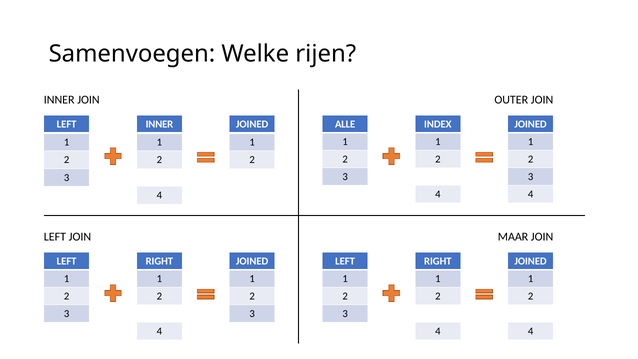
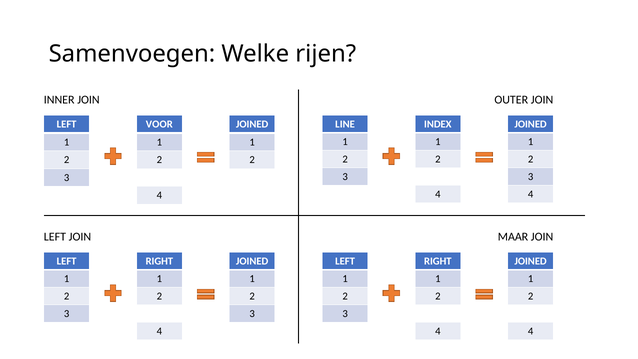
INNER at (159, 124): INNER -> VOOR
ALLE: ALLE -> LINE
